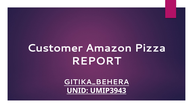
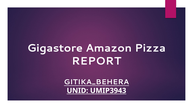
Customer: Customer -> Gigastore
